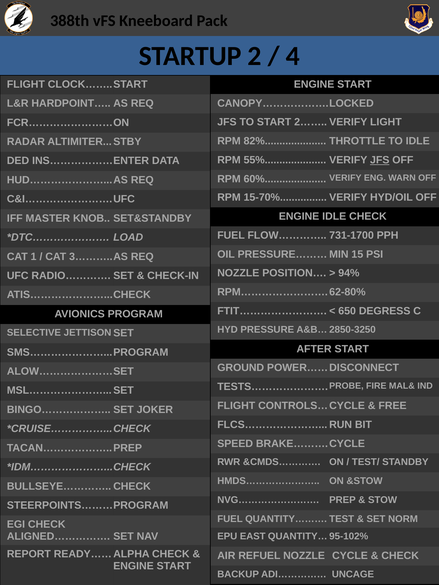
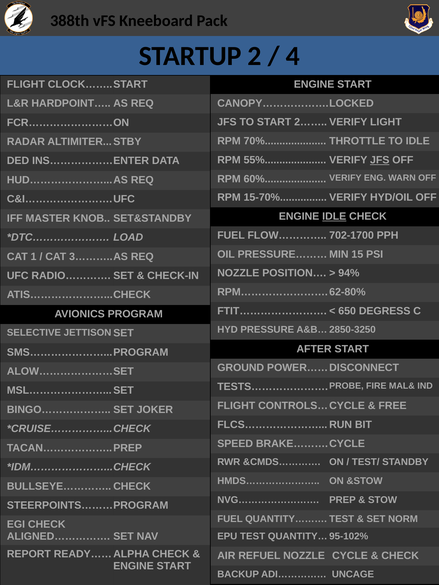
82%: 82% -> 70%
IDLE at (334, 216) underline: none -> present
731-1700: 731-1700 -> 702-1700
EAST: EAST -> TEST
